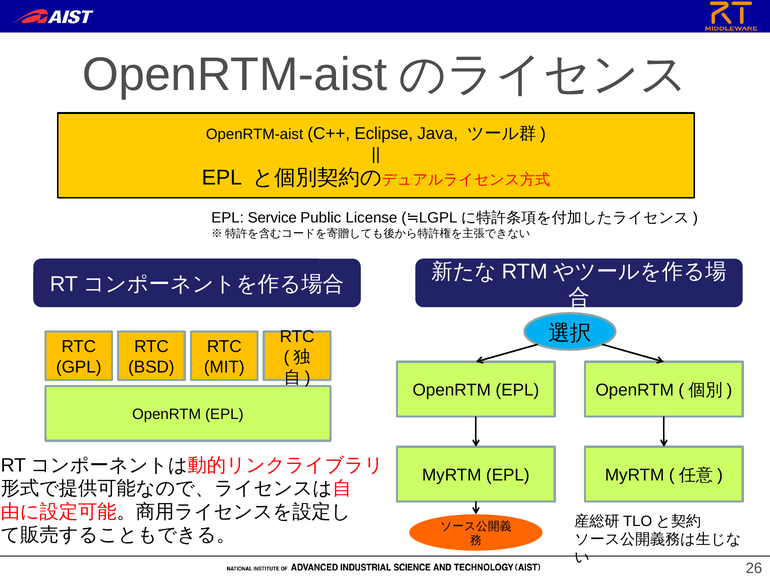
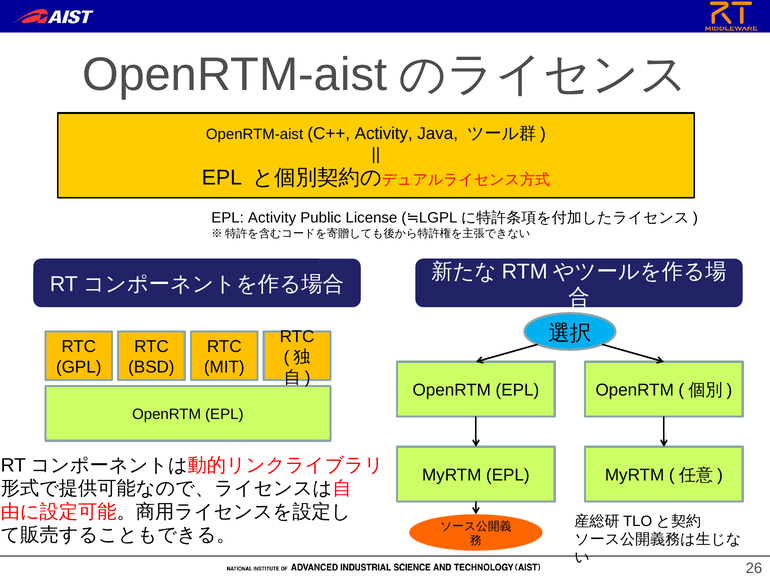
C++ Eclipse: Eclipse -> Activity
EPL Service: Service -> Activity
